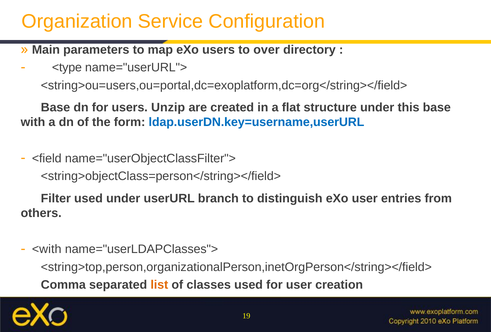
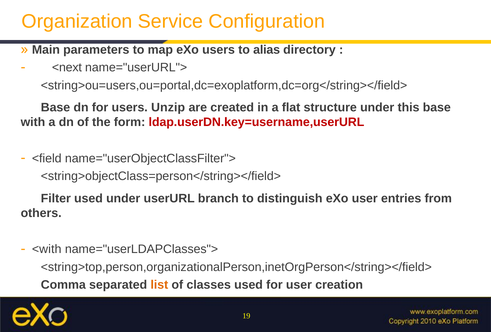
over: over -> alias
<type: <type -> <next
ldap.userDN.key=username,userURL colour: blue -> red
